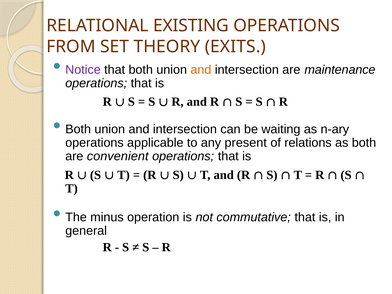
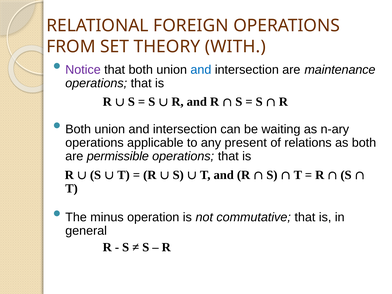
EXISTING: EXISTING -> FOREIGN
EXITS: EXITS -> WITH
and at (201, 70) colour: orange -> blue
convenient: convenient -> permissible
